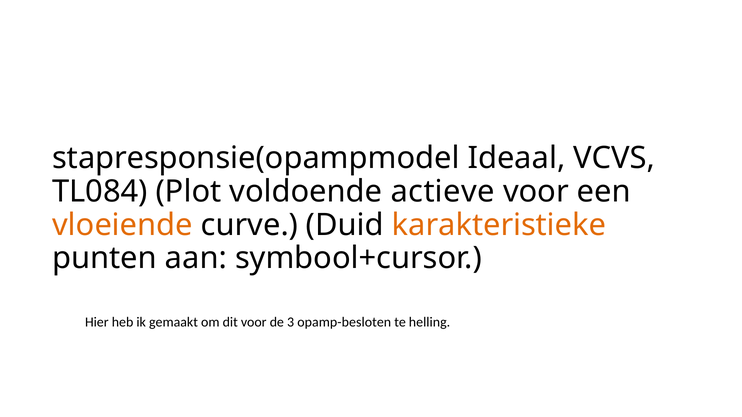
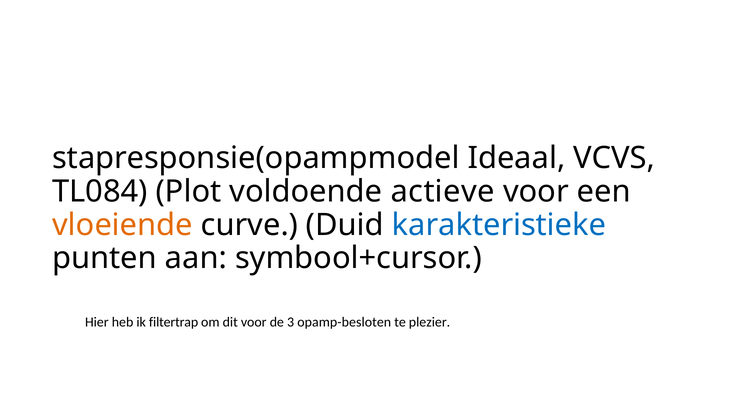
karakteristieke colour: orange -> blue
gemaakt: gemaakt -> filtertrap
helling: helling -> plezier
